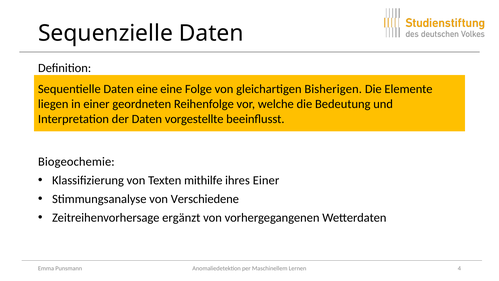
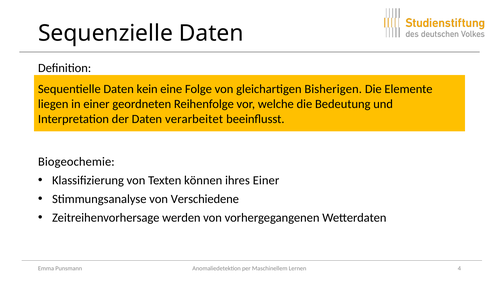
Daten eine: eine -> kein
vorgestellte: vorgestellte -> verarbeitet
mithilfe: mithilfe -> können
ergänzt: ergänzt -> werden
